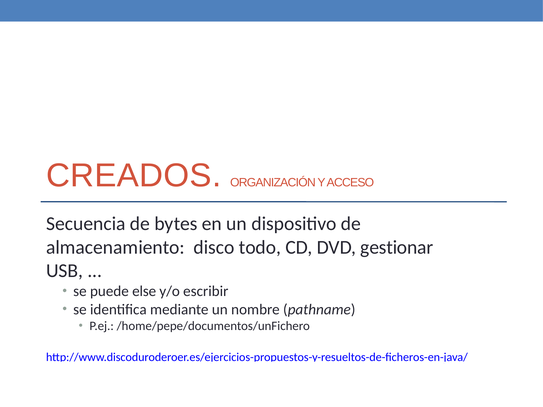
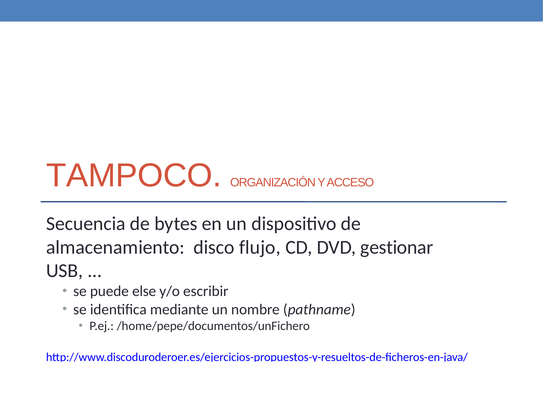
CREADOS: CREADOS -> TAMPOCO
todo: todo -> flujo
